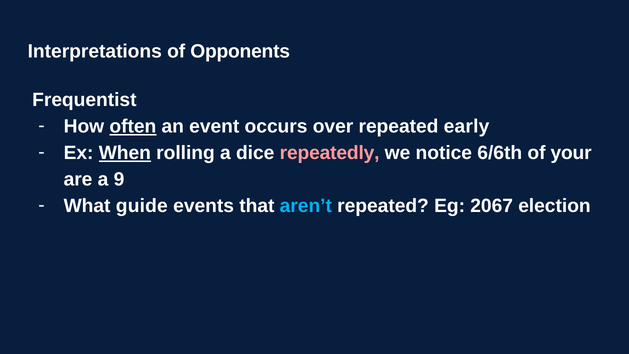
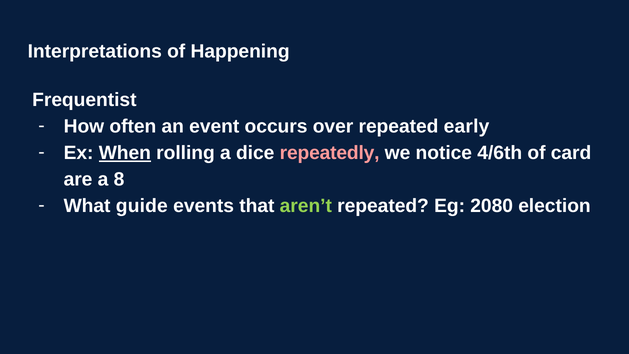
Opponents: Opponents -> Happening
often underline: present -> none
6/6th: 6/6th -> 4/6th
your: your -> card
9: 9 -> 8
aren’t colour: light blue -> light green
2067: 2067 -> 2080
